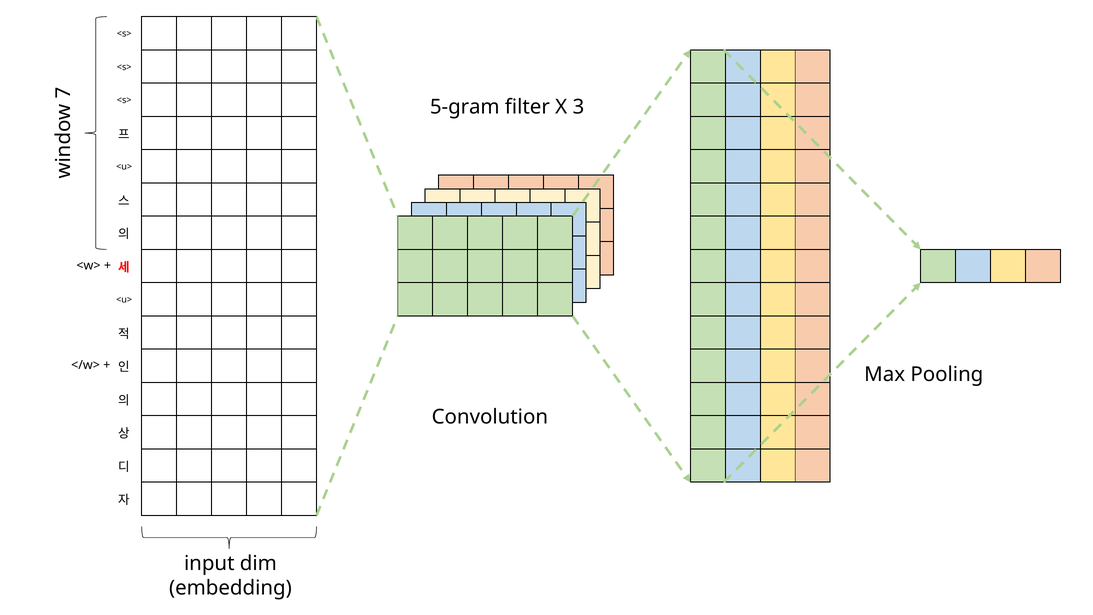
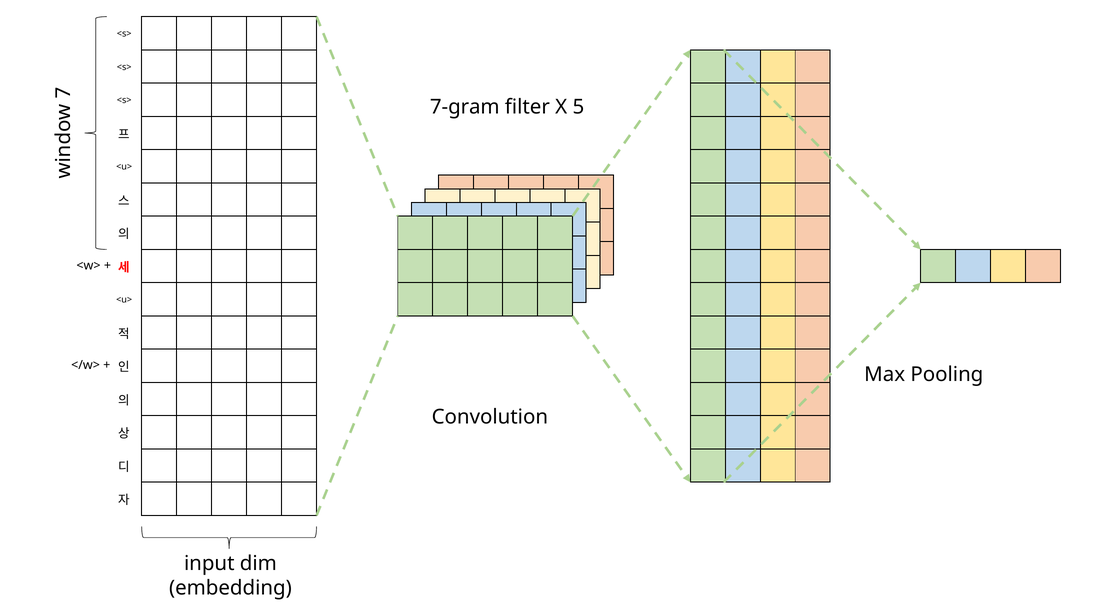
5-gram: 5-gram -> 7-gram
3: 3 -> 5
